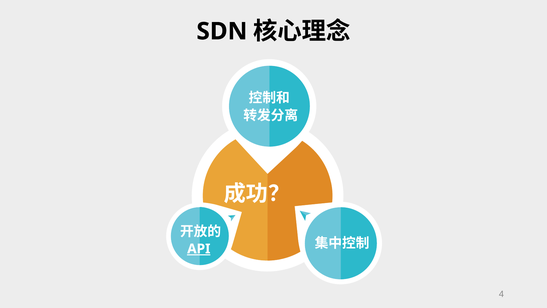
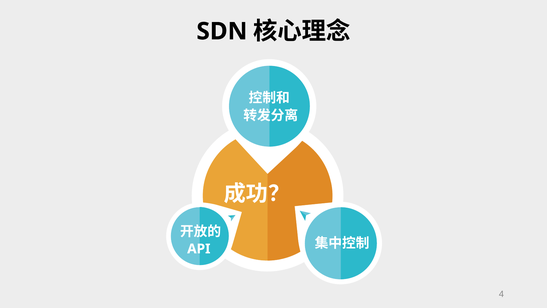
API underline: present -> none
